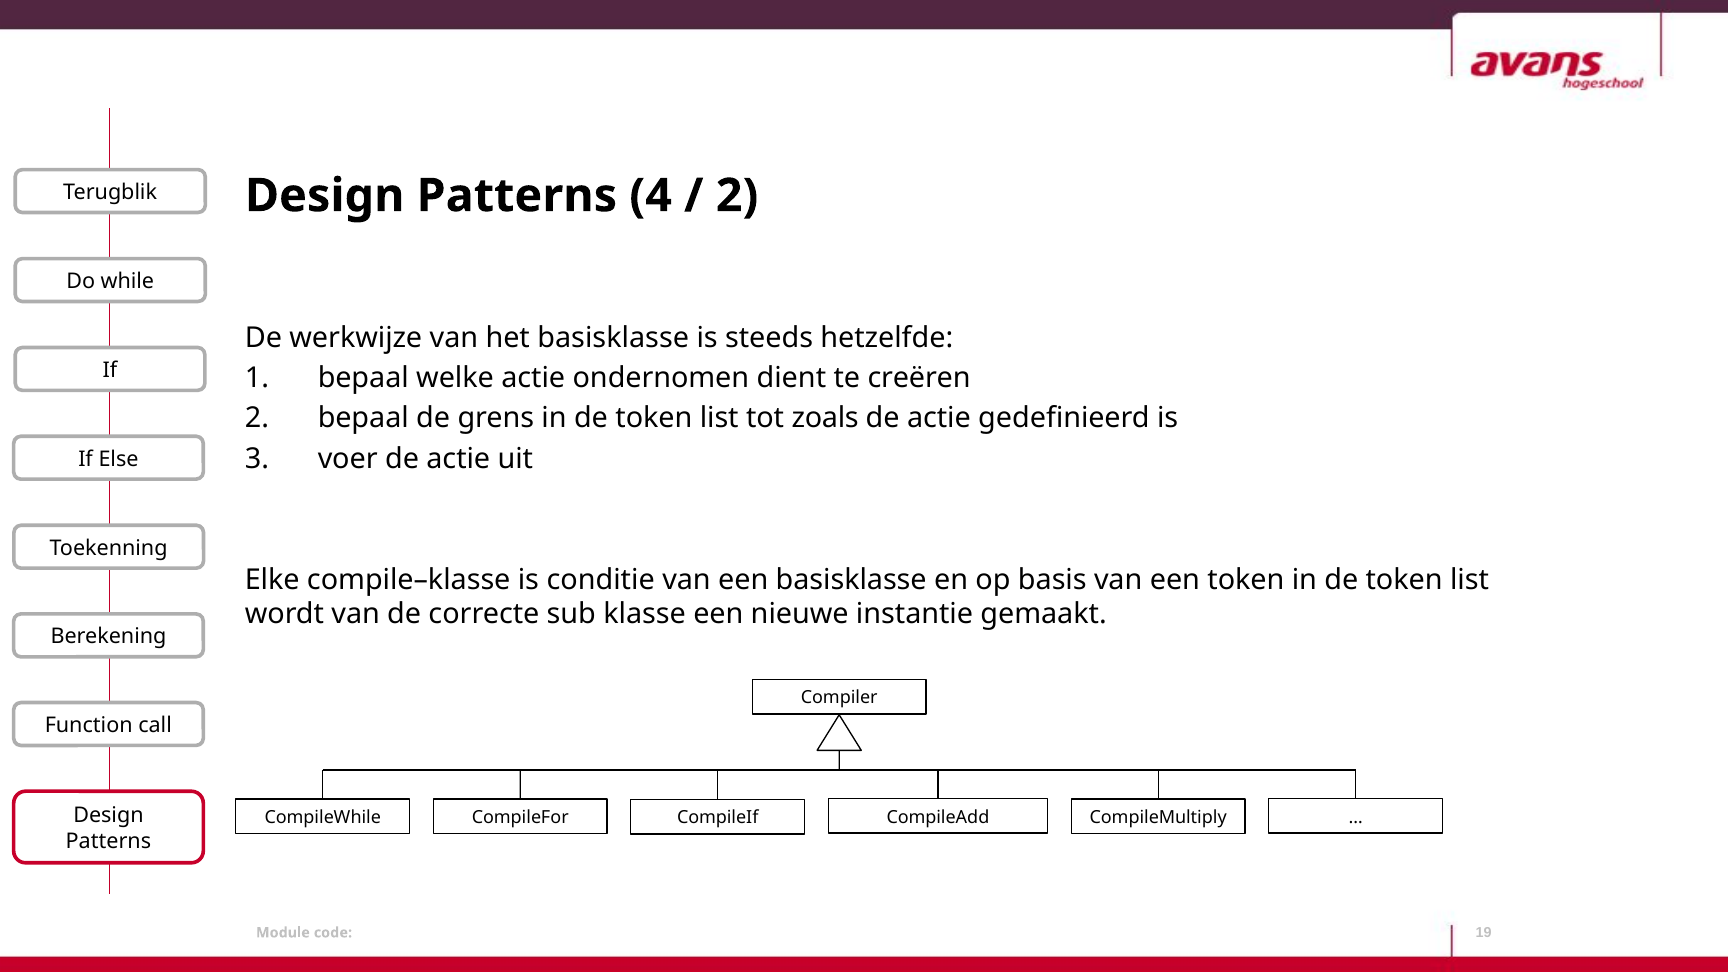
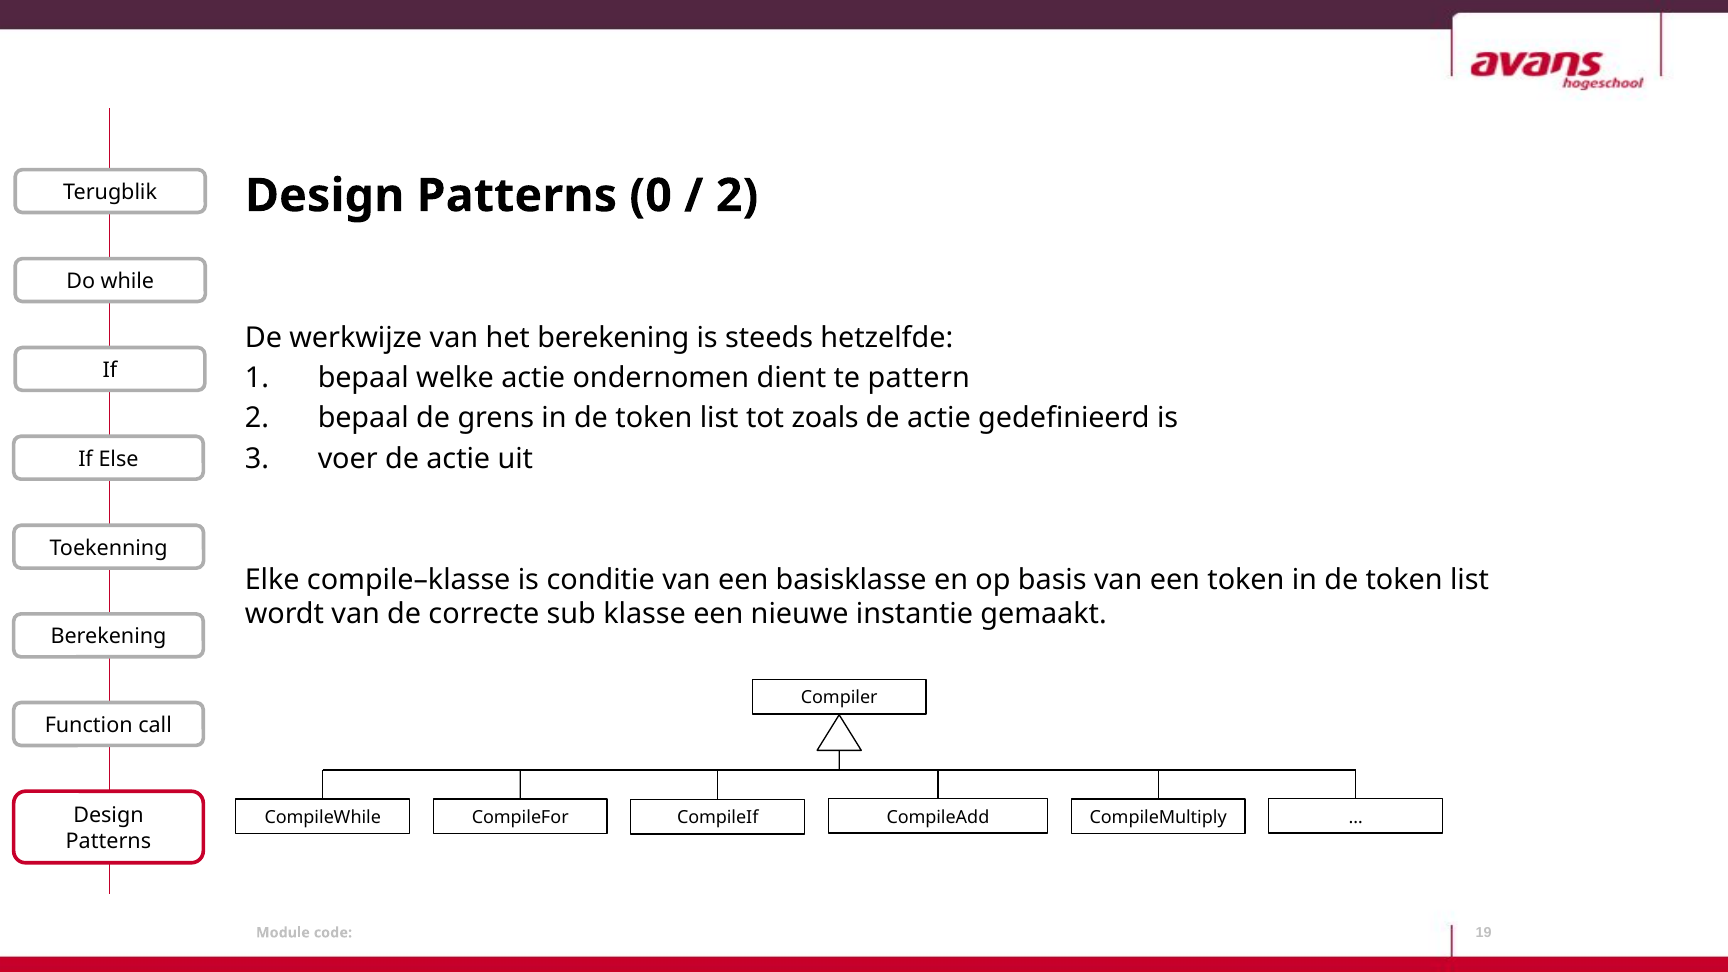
4: 4 -> 0
het basisklasse: basisklasse -> berekening
creëren: creëren -> pattern
